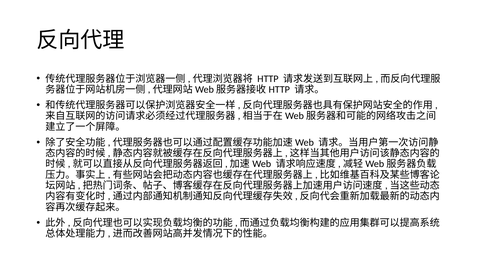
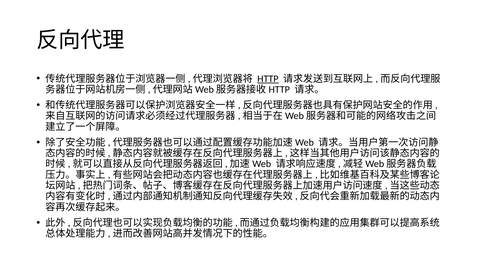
HTTP underline: none -> present
